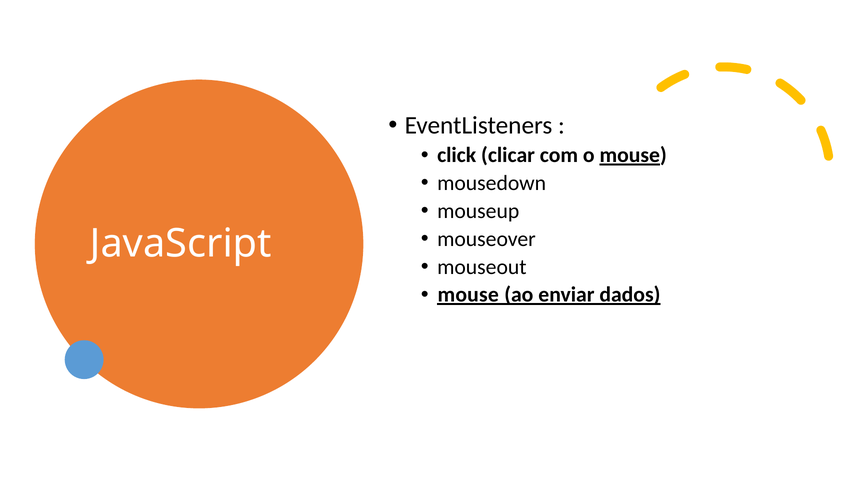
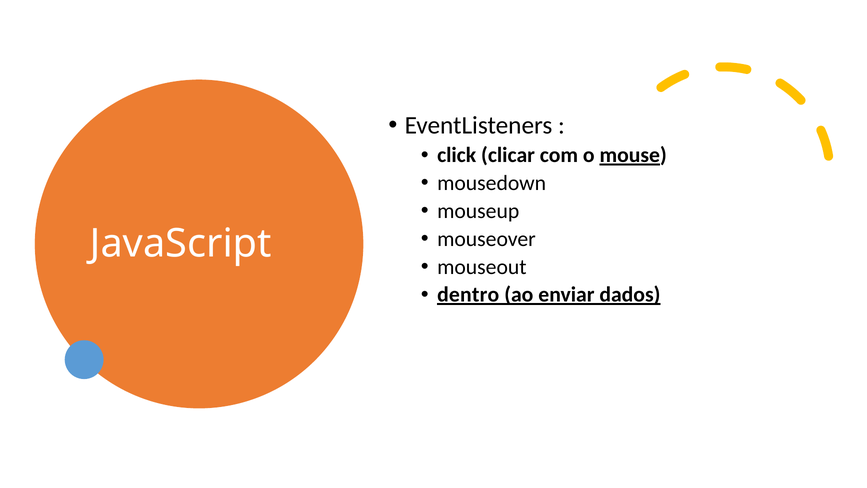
mouse at (468, 295): mouse -> dentro
